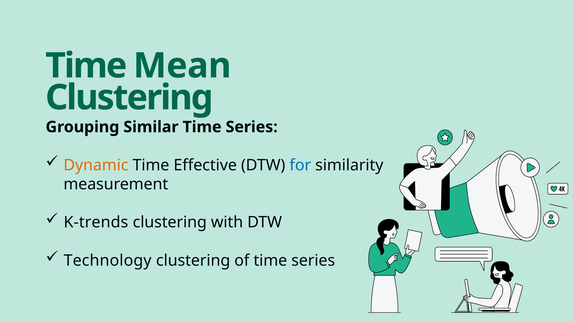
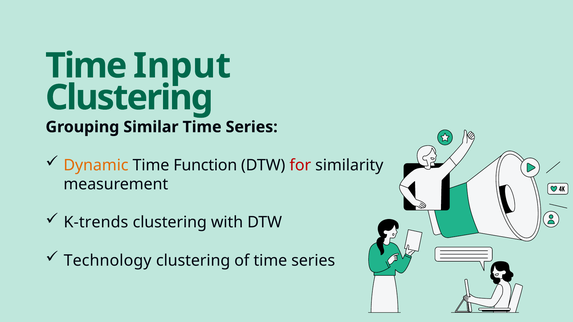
Mean: Mean -> Input
Effective: Effective -> Function
for colour: blue -> red
